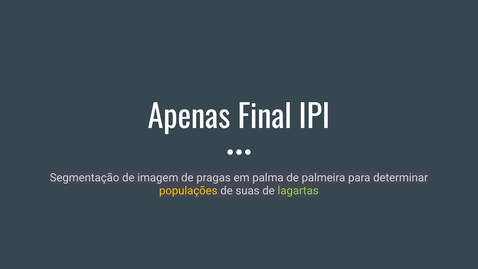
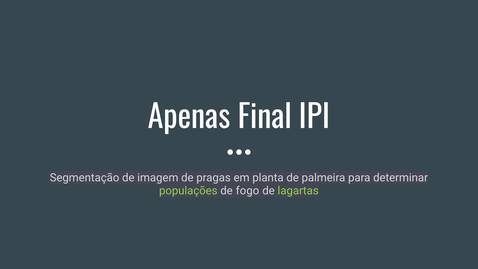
palma: palma -> planta
populações colour: yellow -> light green
suas: suas -> fogo
